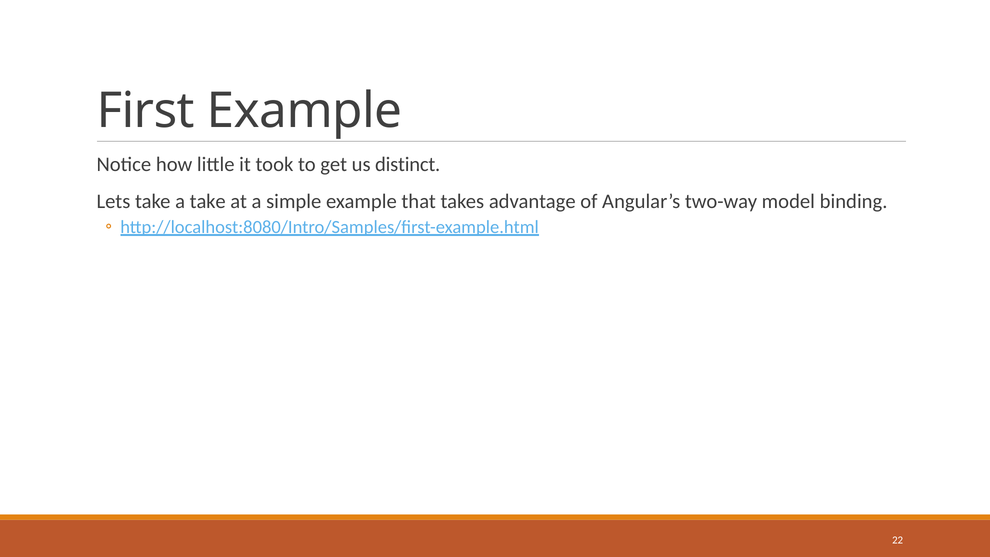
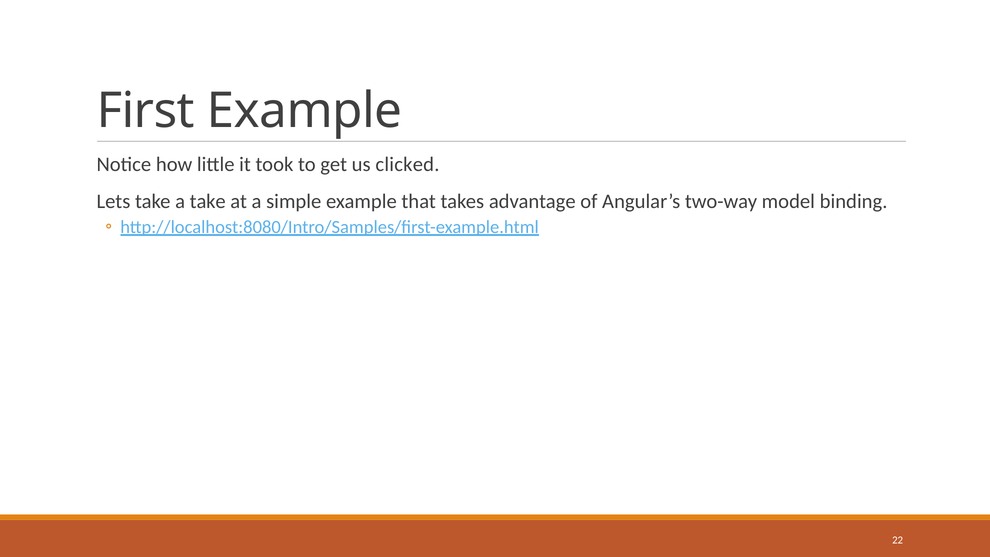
distinct: distinct -> clicked
